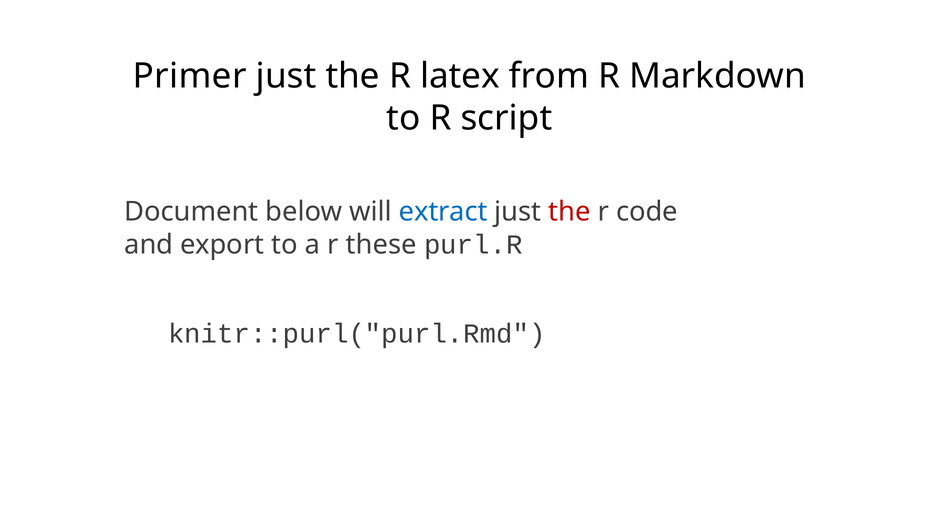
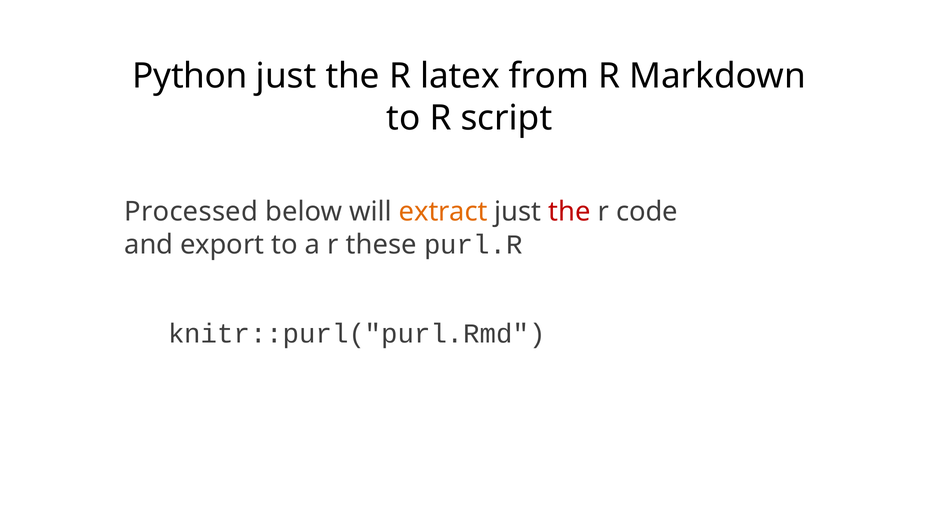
Primer: Primer -> Python
Document: Document -> Processed
extract colour: blue -> orange
